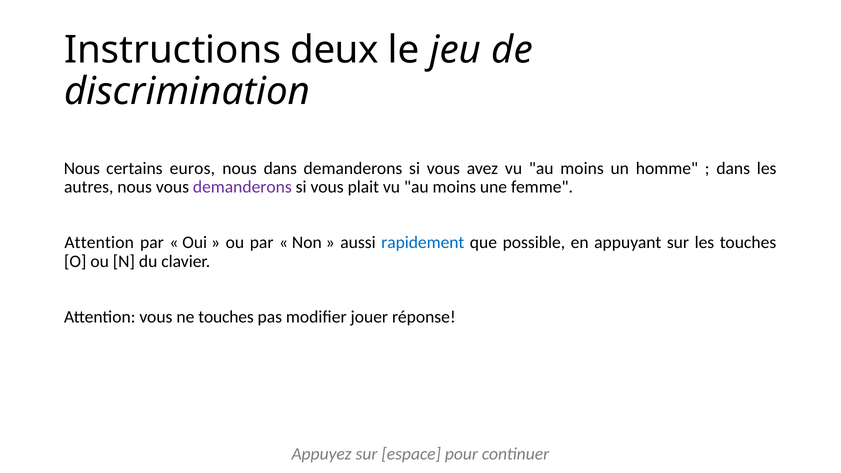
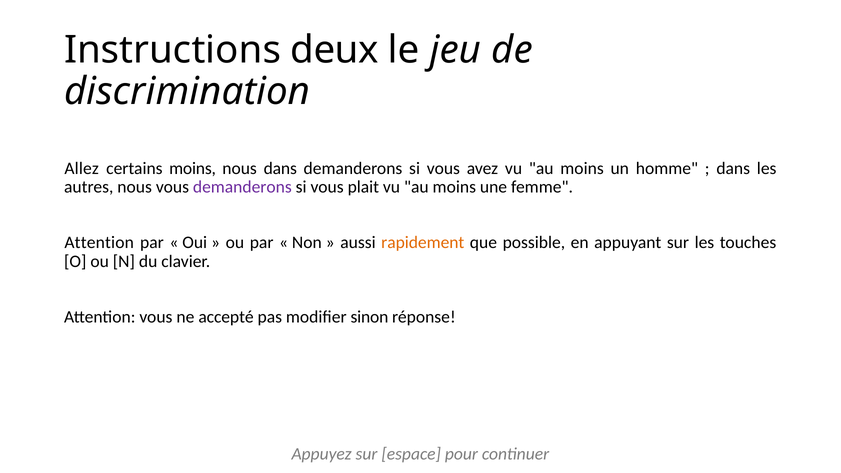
Nous at (82, 168): Nous -> Allez
certains euros: euros -> moins
rapidement colour: blue -> orange
ne touches: touches -> accepté
jouer: jouer -> sinon
